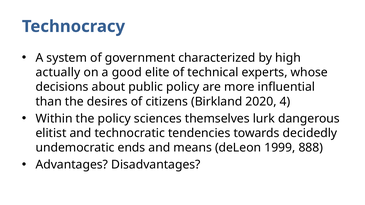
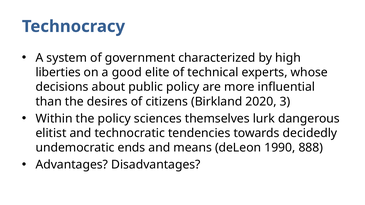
actually: actually -> liberties
4: 4 -> 3
1999: 1999 -> 1990
